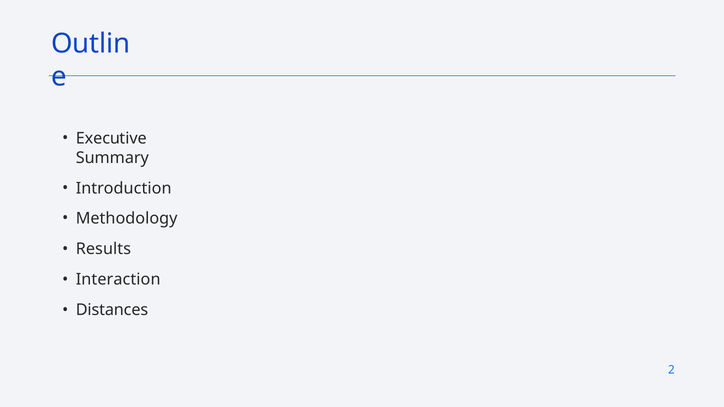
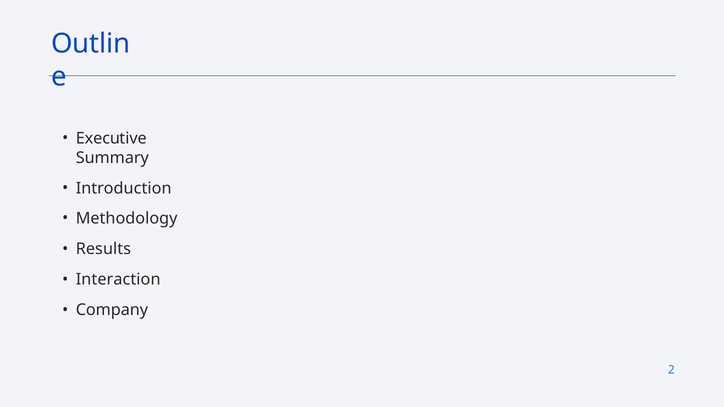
Distances: Distances -> Company
